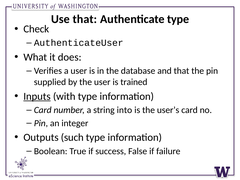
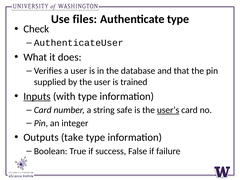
Use that: that -> files
into: into -> safe
user’s underline: none -> present
such: such -> take
